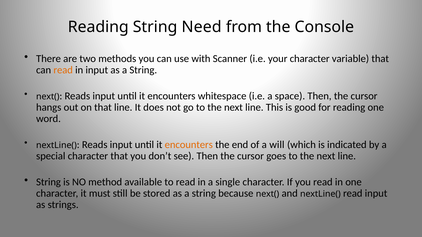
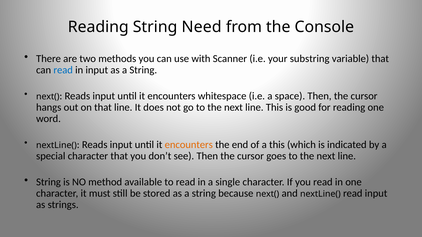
your character: character -> substring
read at (63, 70) colour: orange -> blue
a will: will -> this
